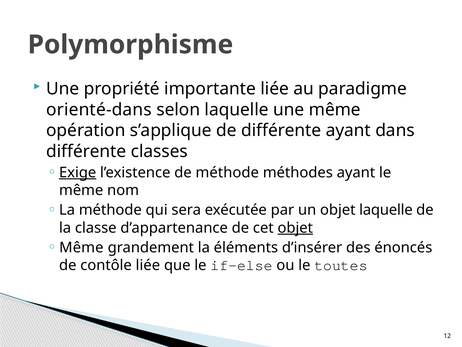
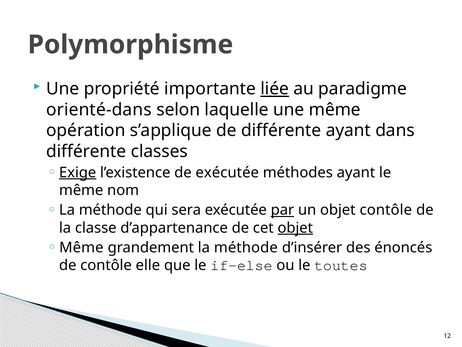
liée at (275, 89) underline: none -> present
de méthode: méthode -> exécutée
par underline: none -> present
objet laquelle: laquelle -> contôle
grandement la éléments: éléments -> méthode
contôle liée: liée -> elle
